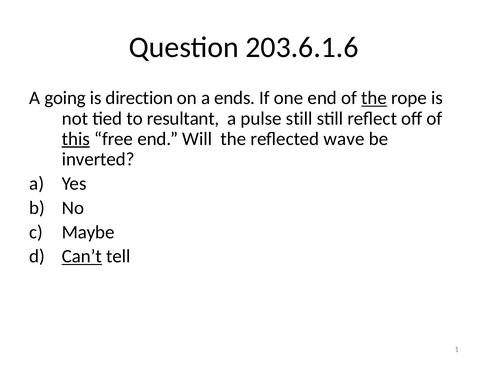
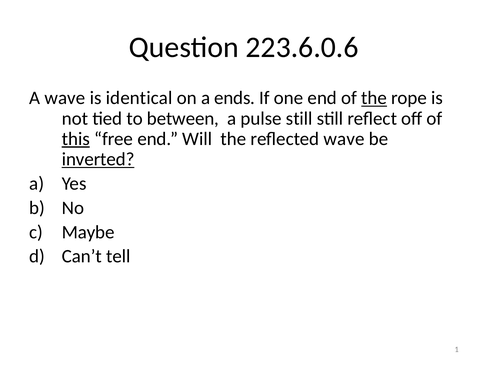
203.6.1.6: 203.6.1.6 -> 223.6.0.6
A going: going -> wave
direction: direction -> identical
resultant: resultant -> between
inverted underline: none -> present
Can’t underline: present -> none
